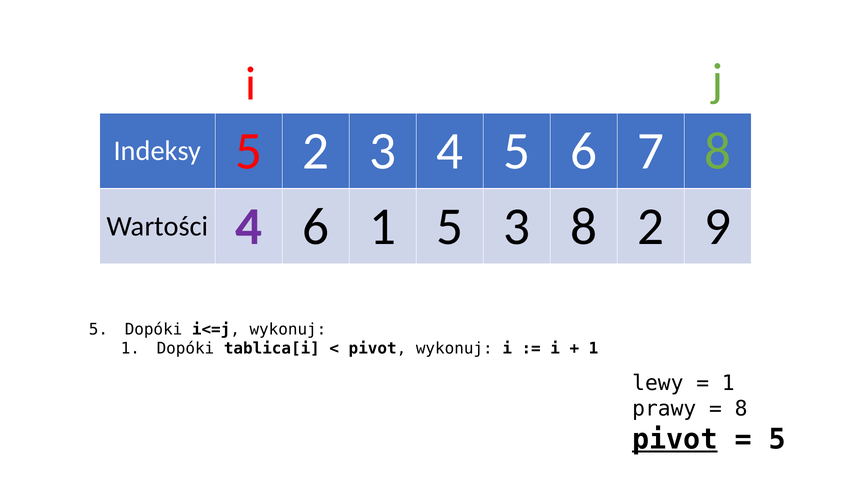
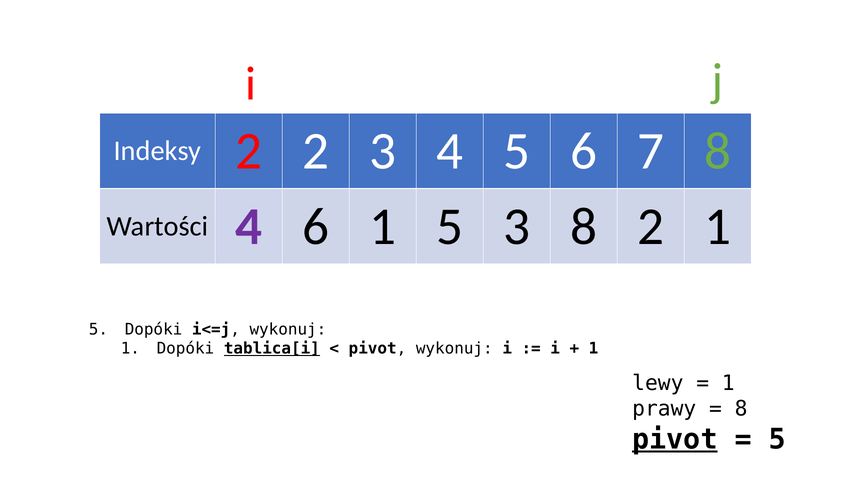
Indeksy 5: 5 -> 2
2 9: 9 -> 1
tablica[i underline: none -> present
